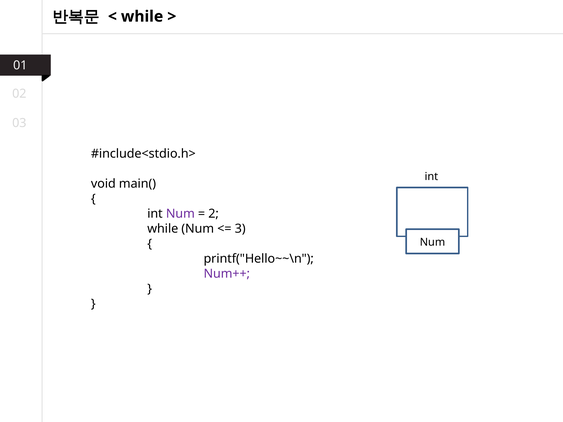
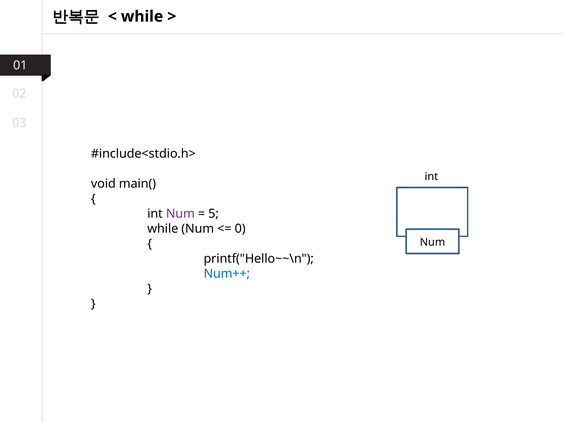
2: 2 -> 5
3: 3 -> 0
Num++ colour: purple -> blue
